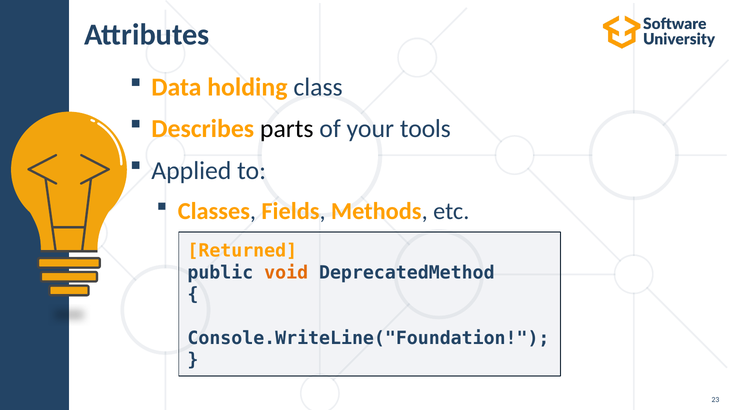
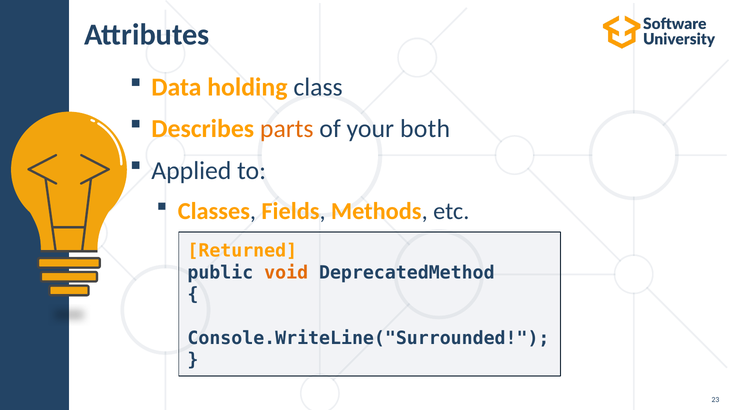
parts colour: black -> orange
tools: tools -> both
Console.WriteLine("Foundation: Console.WriteLine("Foundation -> Console.WriteLine("Surrounded
